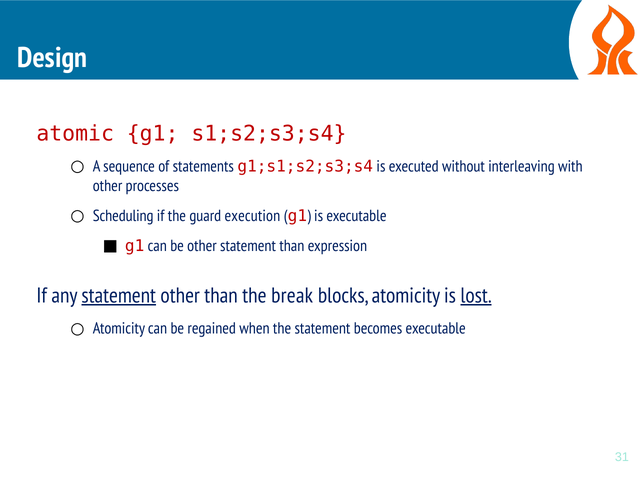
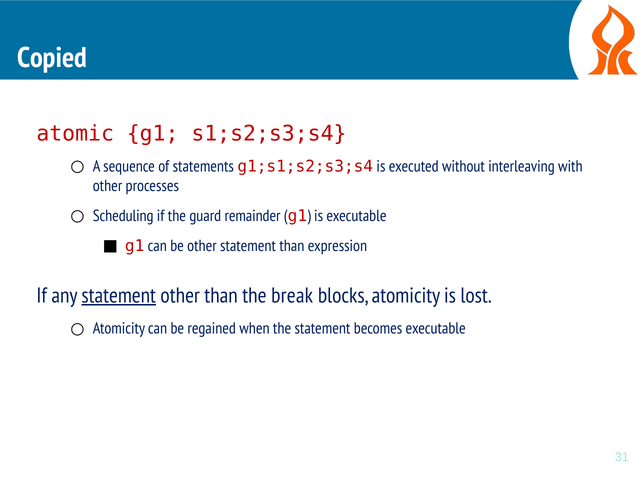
Design: Design -> Copied
execution: execution -> remainder
lost underline: present -> none
